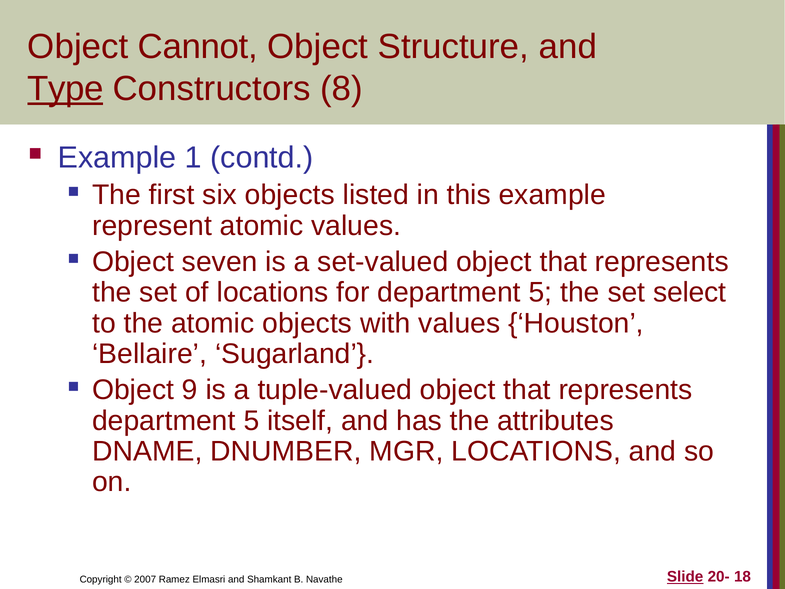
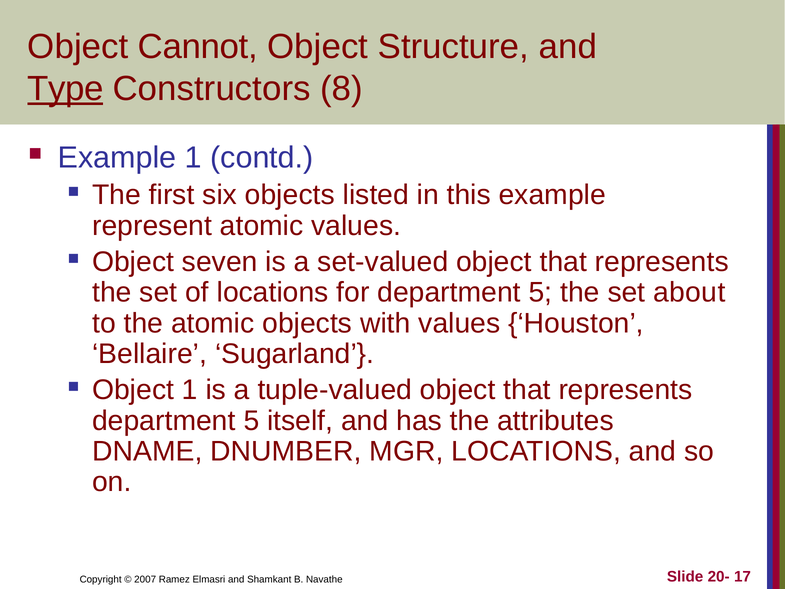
select: select -> about
Object 9: 9 -> 1
Slide underline: present -> none
18: 18 -> 17
